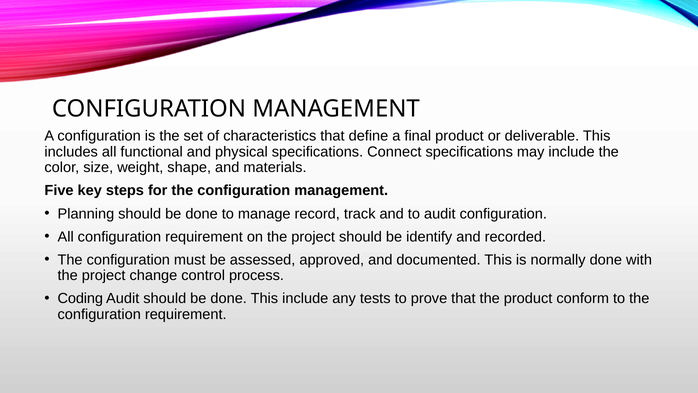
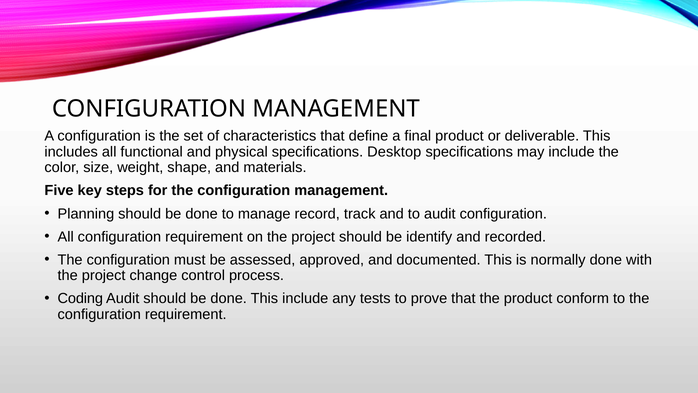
Connect: Connect -> Desktop
